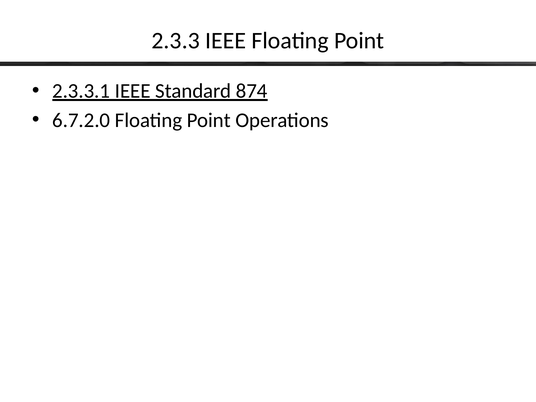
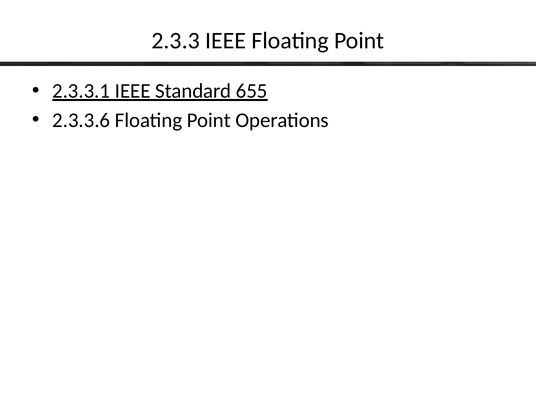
874: 874 -> 655
6.7.2.0: 6.7.2.0 -> 2.3.3.6
